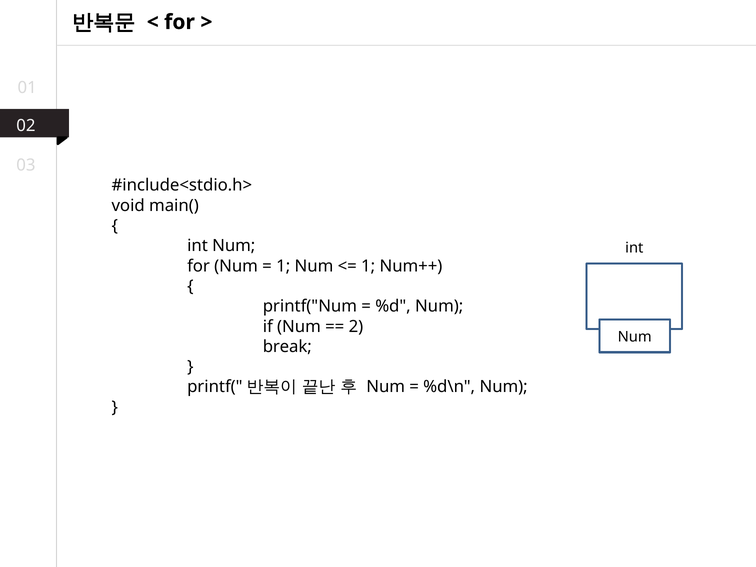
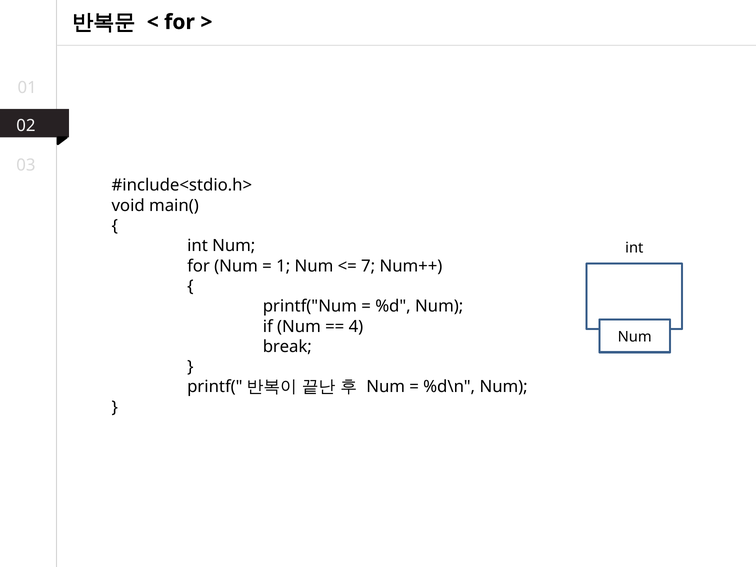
1 at (368, 266): 1 -> 7
2: 2 -> 4
